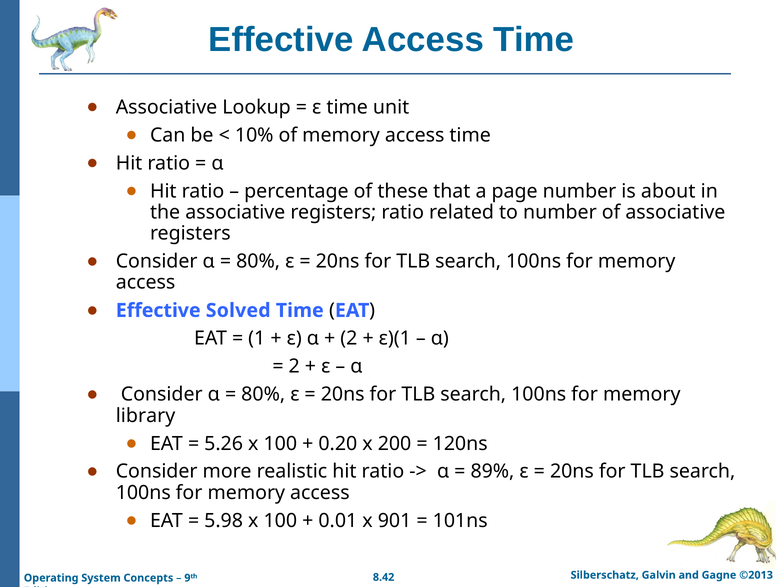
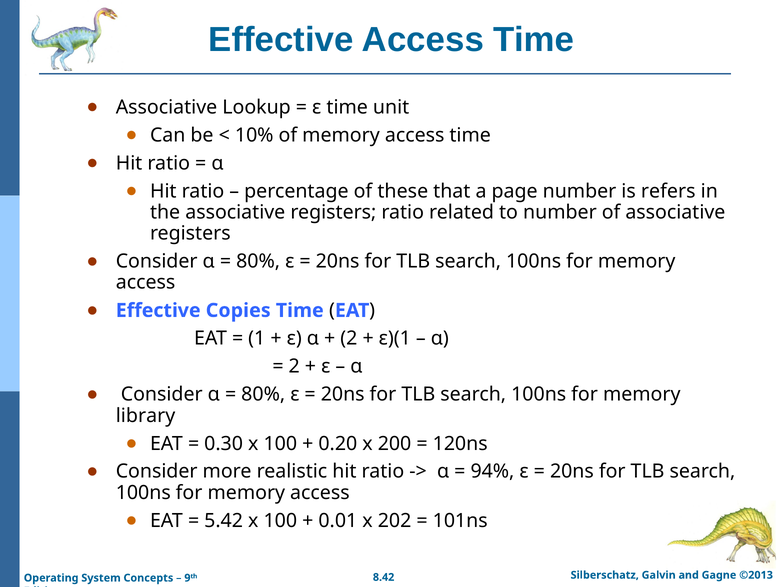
about: about -> refers
Solved: Solved -> Copies
5.26: 5.26 -> 0.30
89%: 89% -> 94%
5.98: 5.98 -> 5.42
901: 901 -> 202
